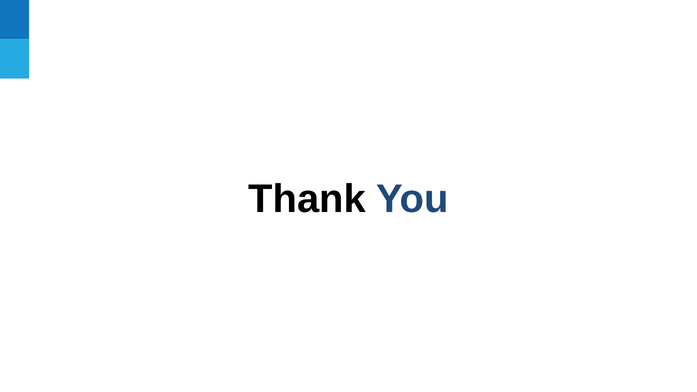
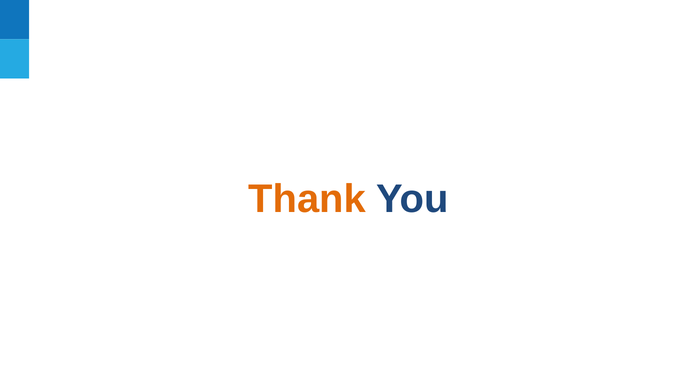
Thank colour: black -> orange
